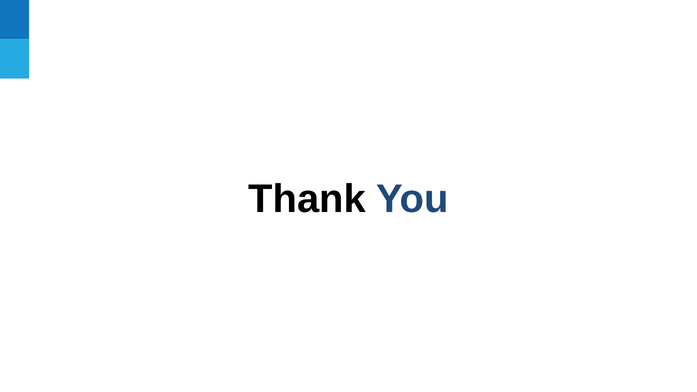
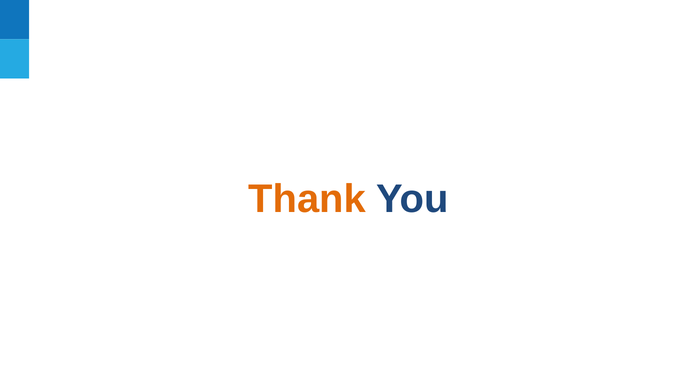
Thank colour: black -> orange
